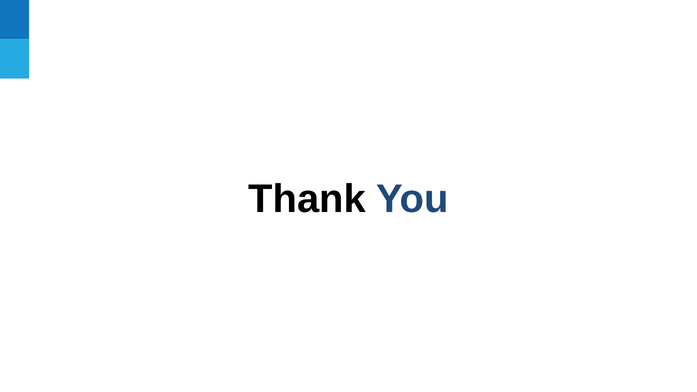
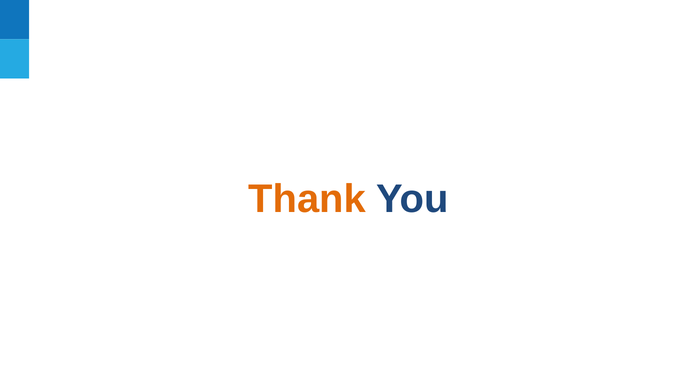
Thank colour: black -> orange
